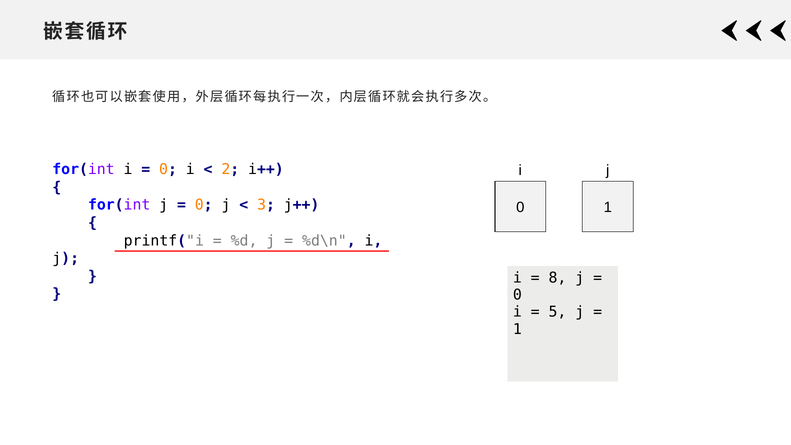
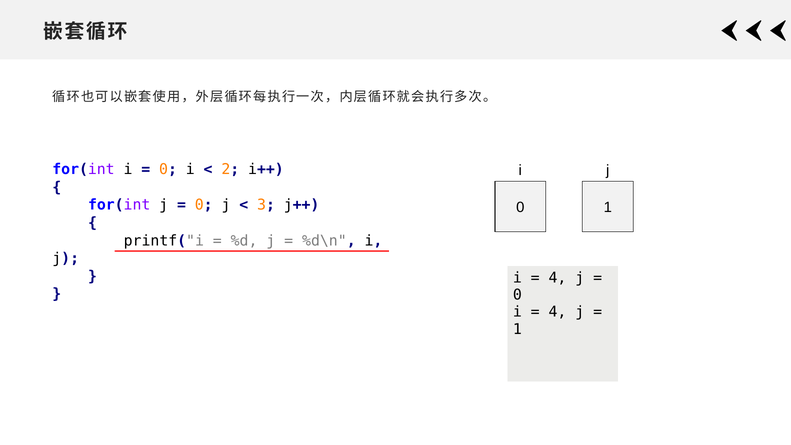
8 at (557, 278): 8 -> 4
5 at (557, 312): 5 -> 4
